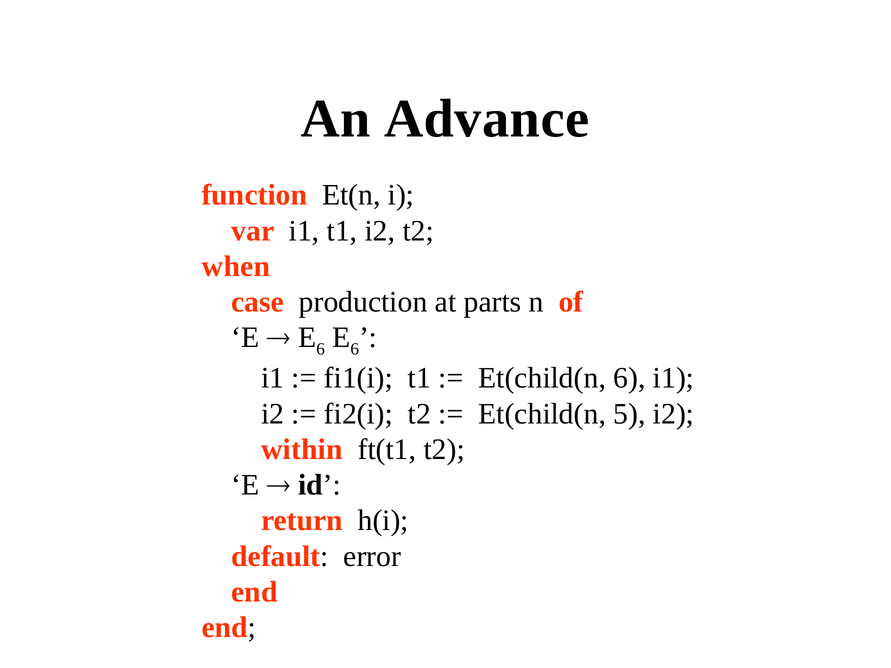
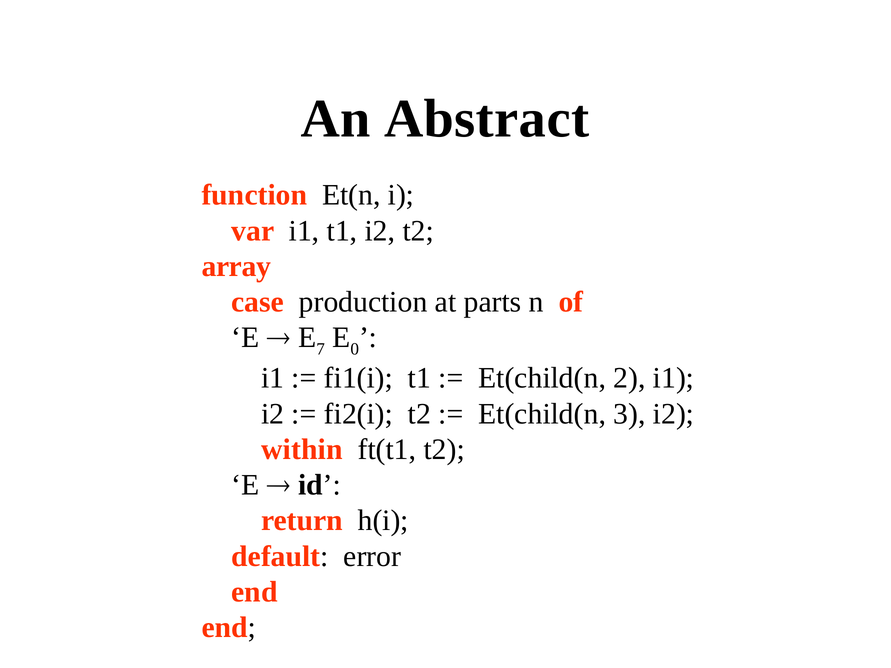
Advance: Advance -> Abstract
when: when -> array
6 at (321, 349): 6 -> 7
6 at (355, 349): 6 -> 0
Et(child(n 6: 6 -> 2
5: 5 -> 3
